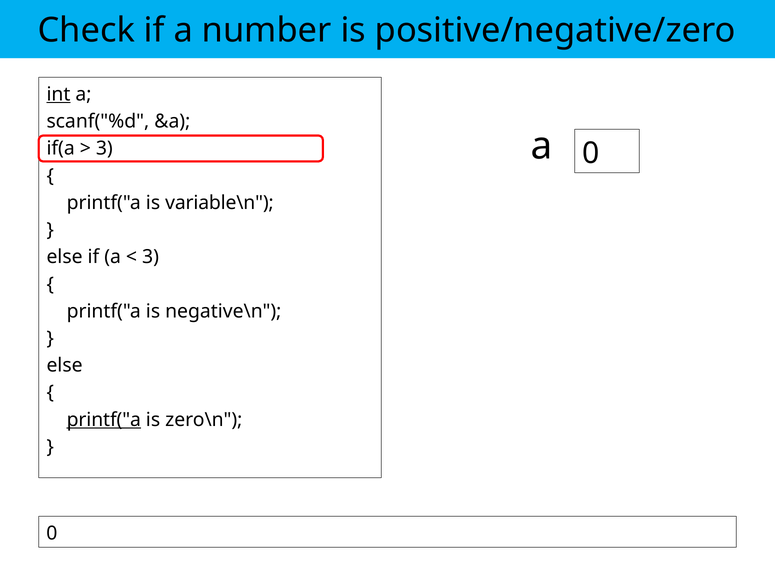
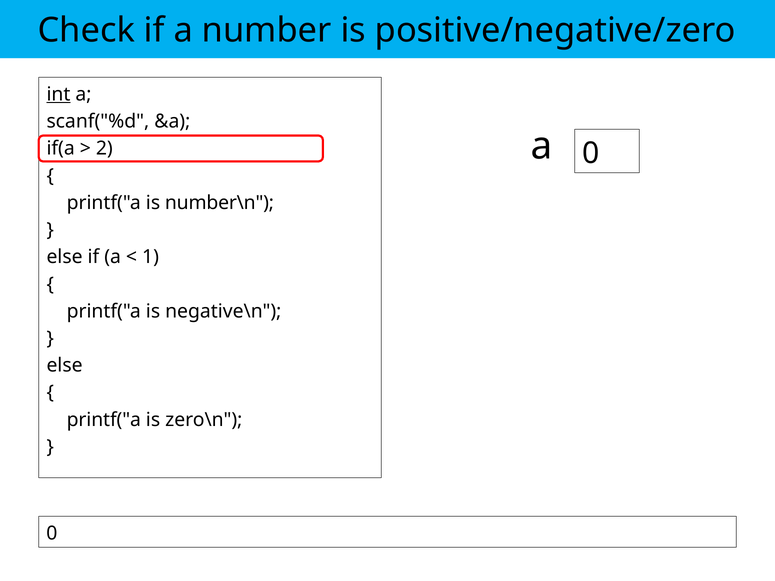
3 at (104, 149): 3 -> 2
variable\n: variable\n -> number\n
3 at (151, 257): 3 -> 1
printf("a at (104, 420) underline: present -> none
